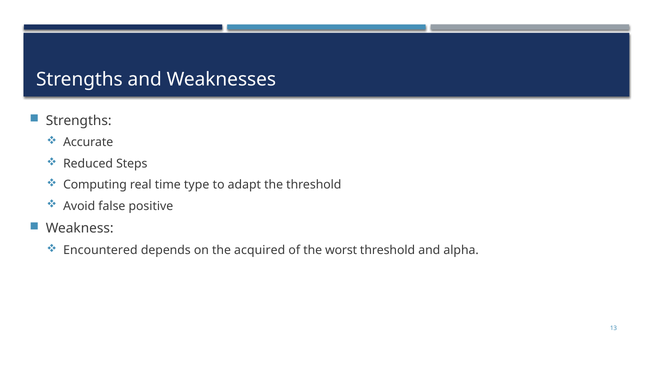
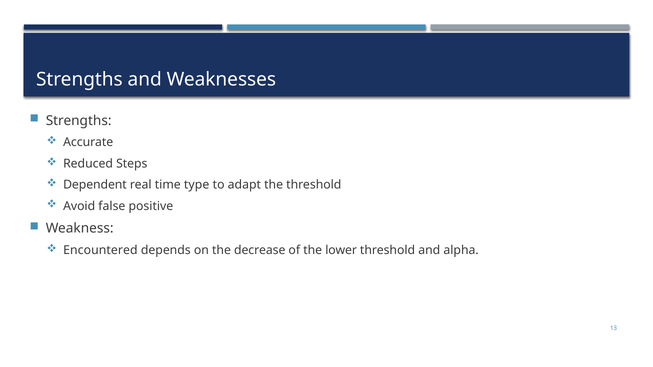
Computing: Computing -> Dependent
acquired: acquired -> decrease
worst: worst -> lower
